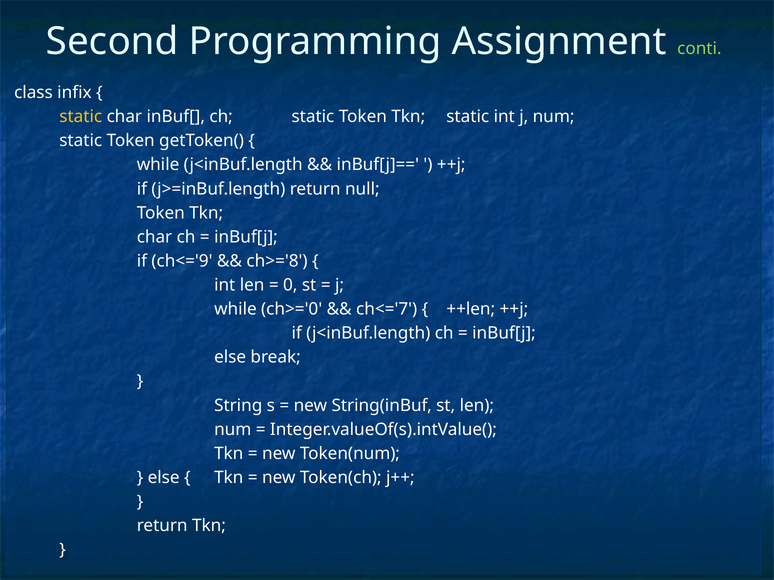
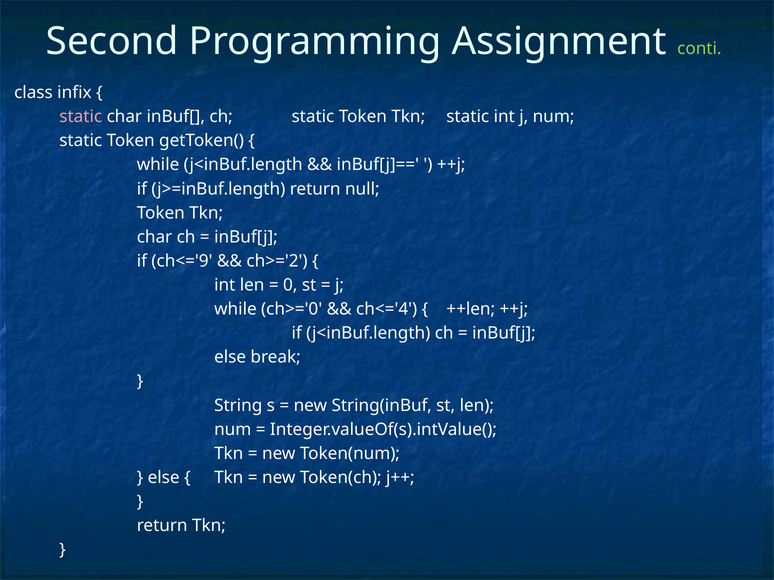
static at (81, 117) colour: yellow -> pink
ch>='8: ch>='8 -> ch>='2
ch<='7: ch<='7 -> ch<='4
